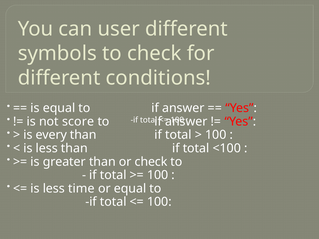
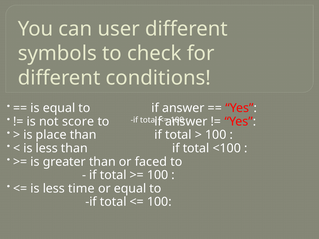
every: every -> place
or check: check -> faced
